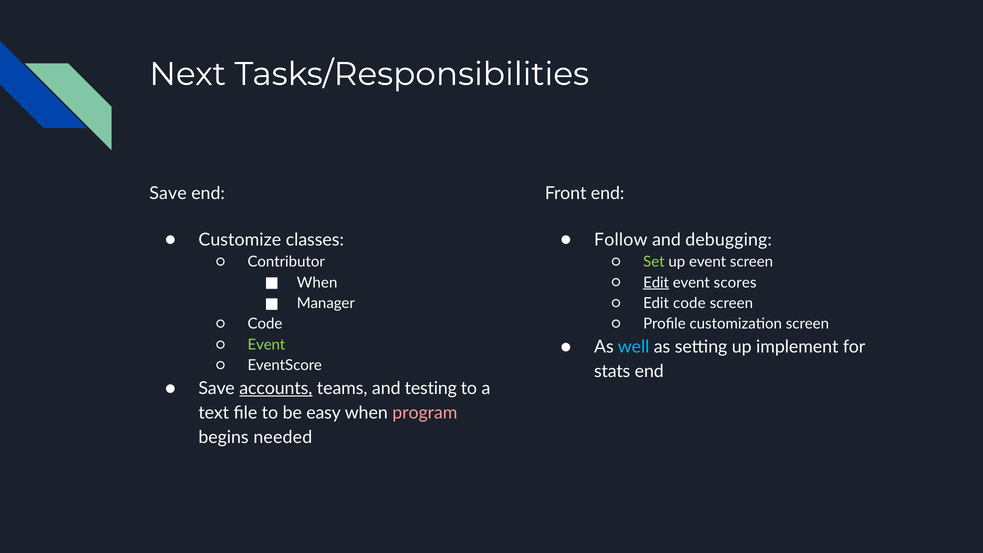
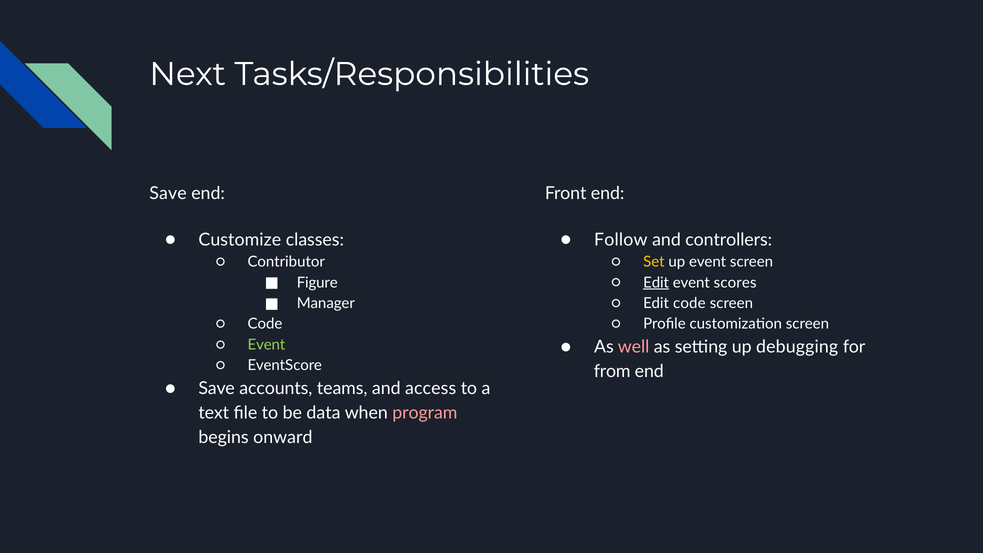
debugging: debugging -> controllers
Set colour: light green -> yellow
When at (317, 283): When -> Figure
well colour: light blue -> pink
implement: implement -> debugging
stats: stats -> from
accounts underline: present -> none
testing: testing -> access
easy: easy -> data
needed: needed -> onward
